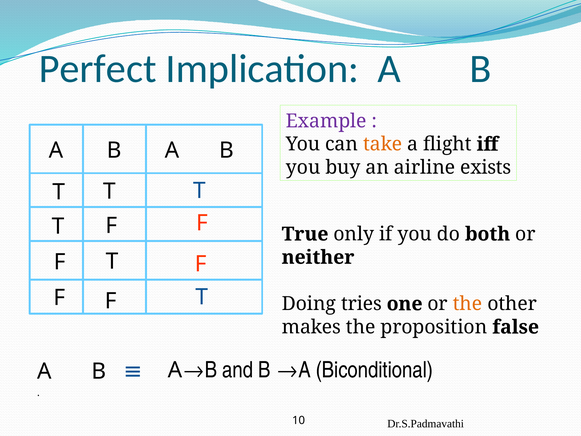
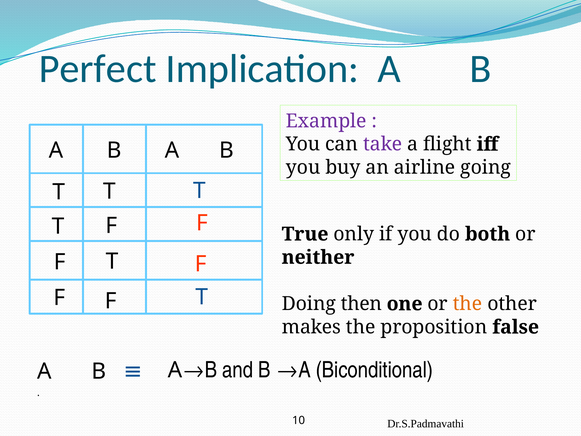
take colour: orange -> purple
exists: exists -> going
tries: tries -> then
